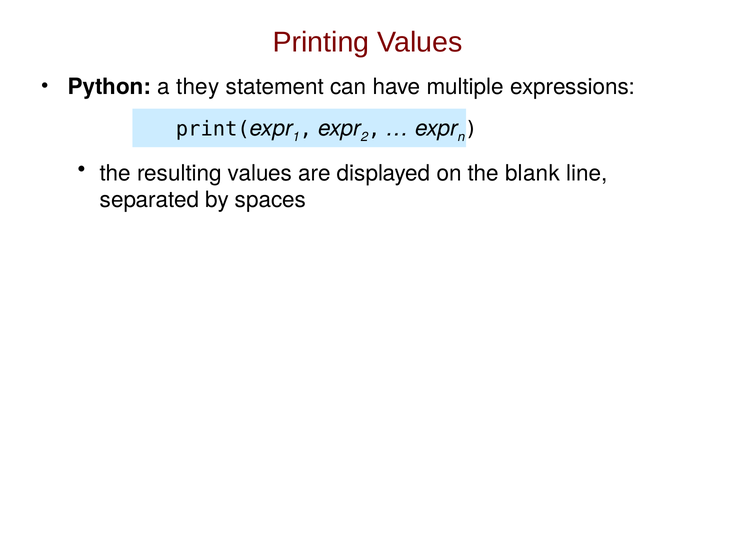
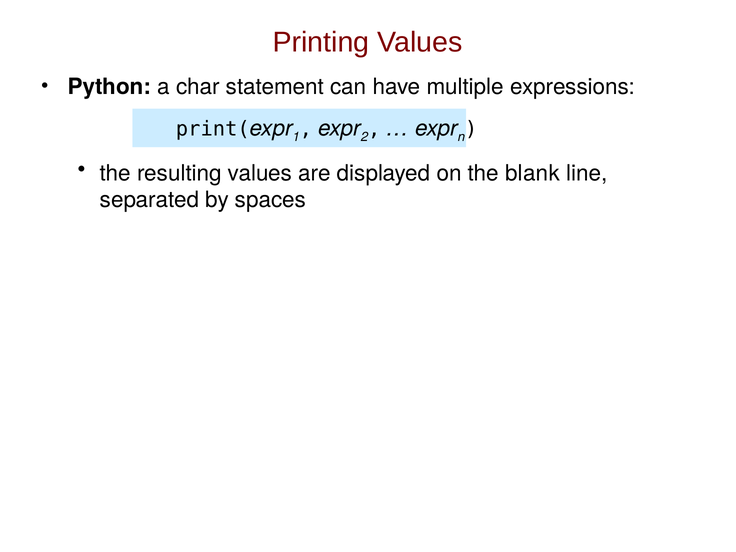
they: they -> char
